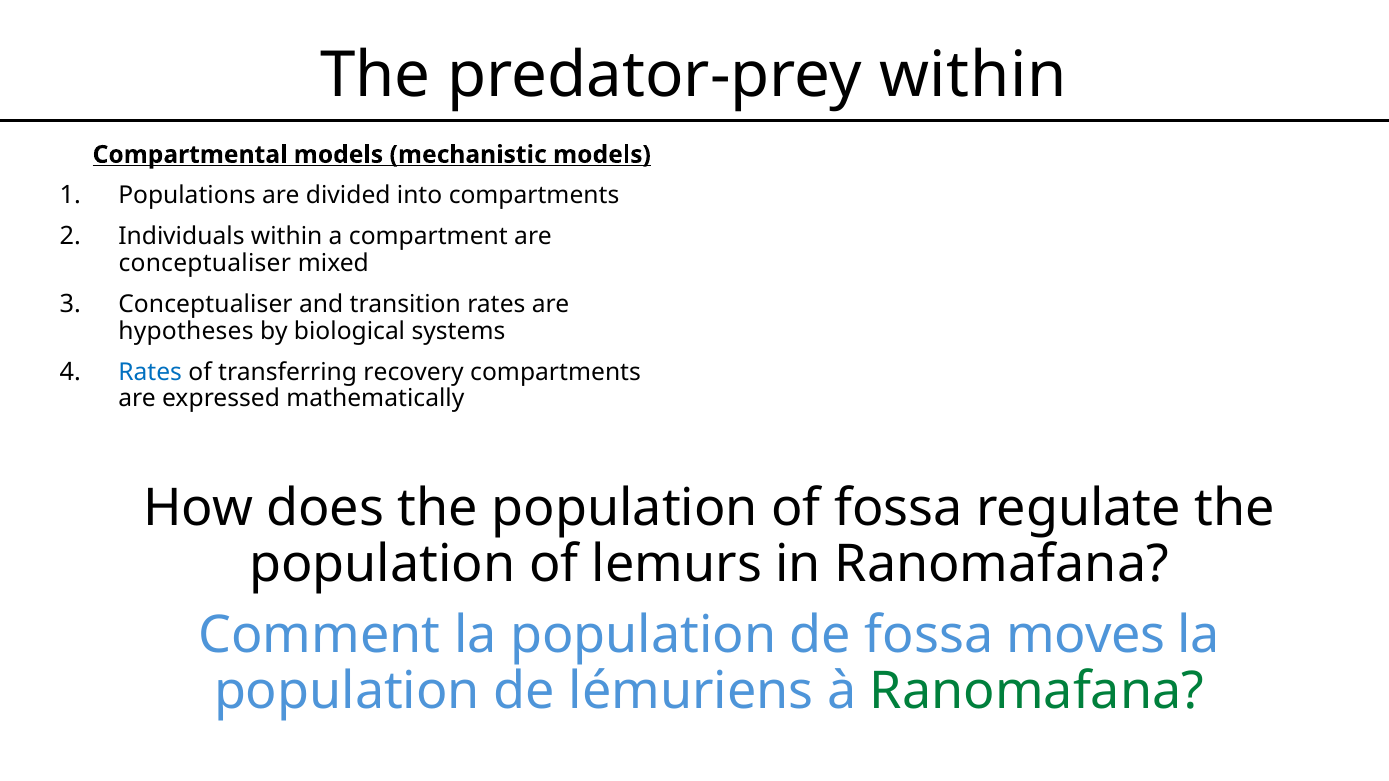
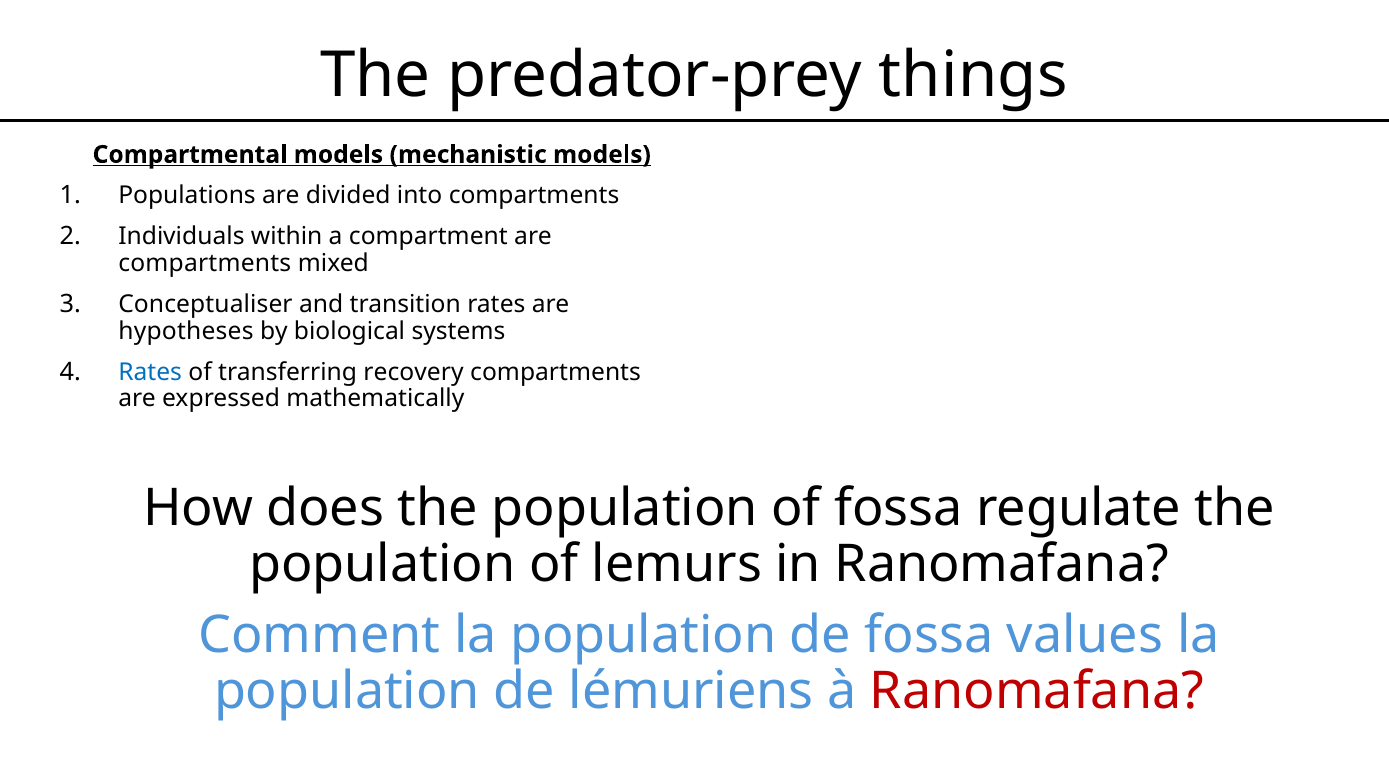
predator-prey within: within -> things
conceptualiser at (205, 263): conceptualiser -> compartments
moves: moves -> values
Ranomafana at (1037, 692) colour: green -> red
